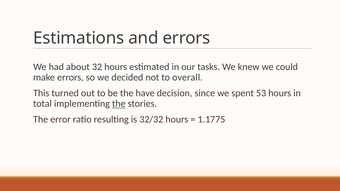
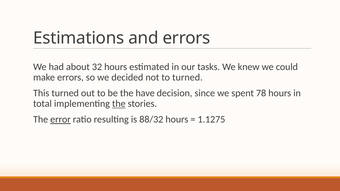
to overall: overall -> turned
53: 53 -> 78
error underline: none -> present
32/32: 32/32 -> 88/32
1.1775: 1.1775 -> 1.1275
